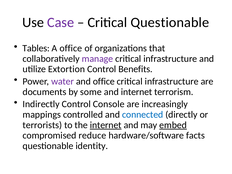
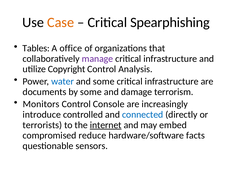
Case colour: purple -> orange
Critical Questionable: Questionable -> Spearphishing
Extortion: Extortion -> Copyright
Benefits: Benefits -> Analysis
water colour: purple -> blue
and office: office -> some
and internet: internet -> damage
Indirectly: Indirectly -> Monitors
mappings: mappings -> introduce
embed underline: present -> none
identity: identity -> sensors
